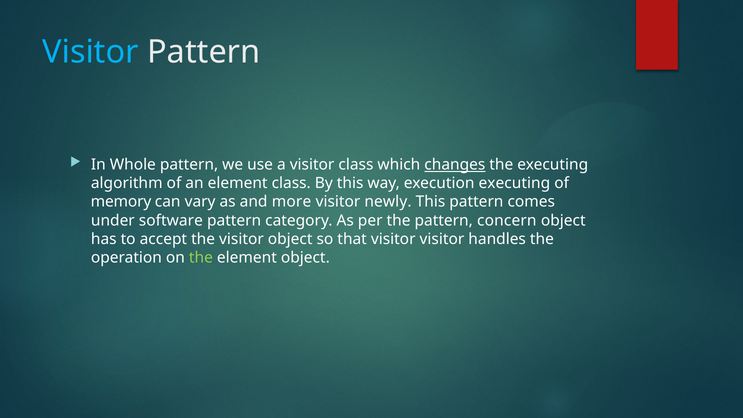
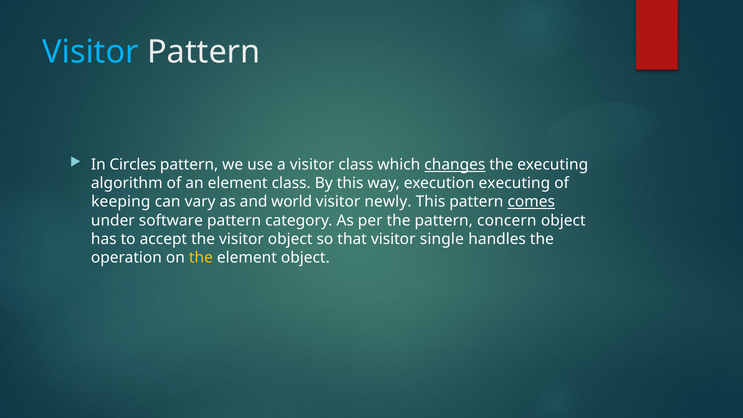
Whole: Whole -> Circles
memory: memory -> keeping
more: more -> world
comes underline: none -> present
visitor visitor: visitor -> single
the at (201, 258) colour: light green -> yellow
